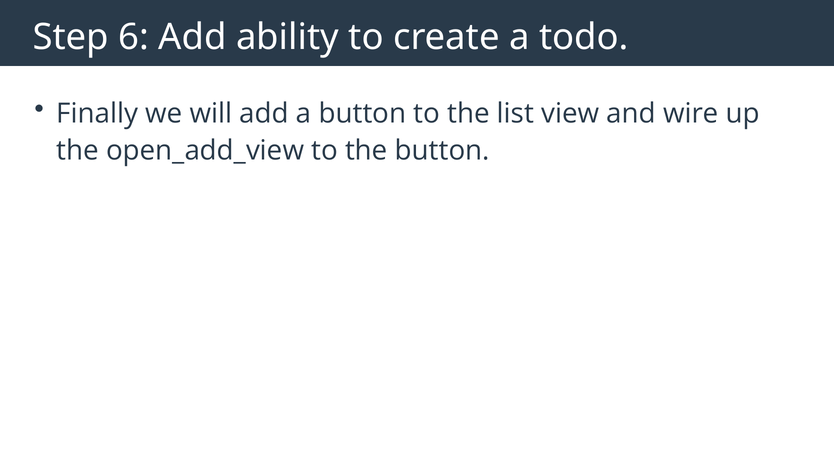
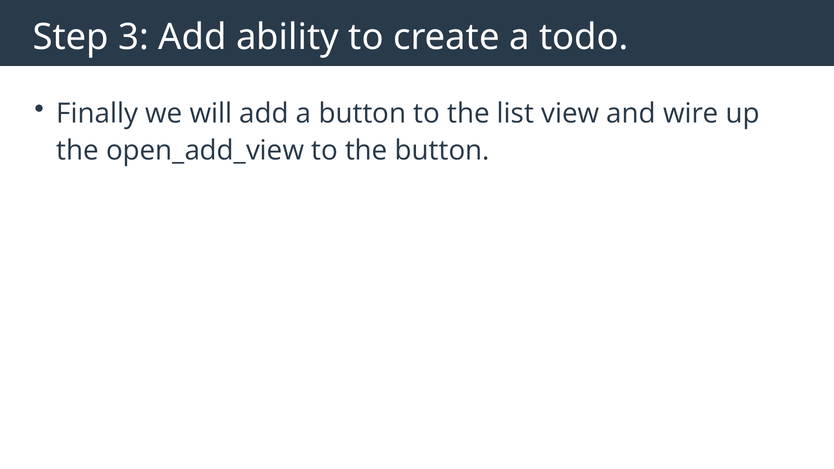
6: 6 -> 3
